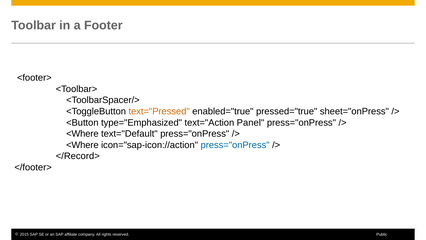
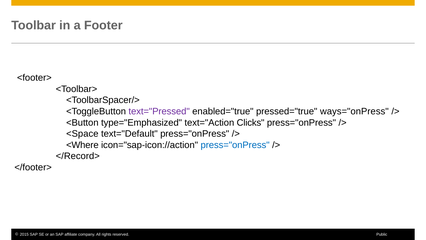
text="Pressed colour: orange -> purple
sheet="onPress: sheet="onPress -> ways="onPress
Panel: Panel -> Clicks
<Where at (82, 134): <Where -> <Space
